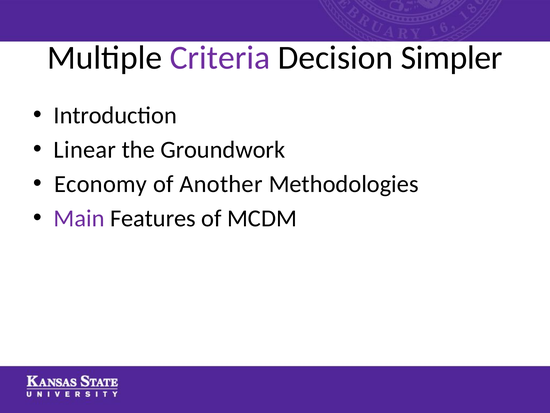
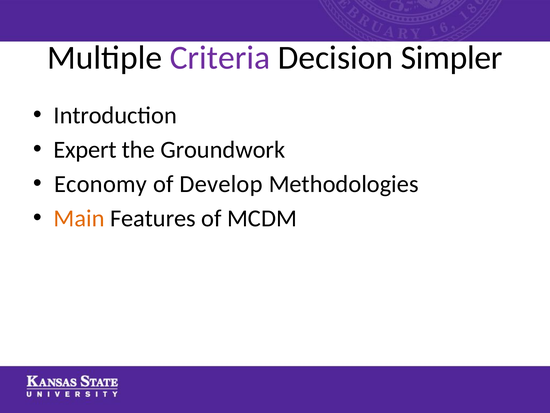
Linear: Linear -> Expert
Another: Another -> Develop
Main colour: purple -> orange
